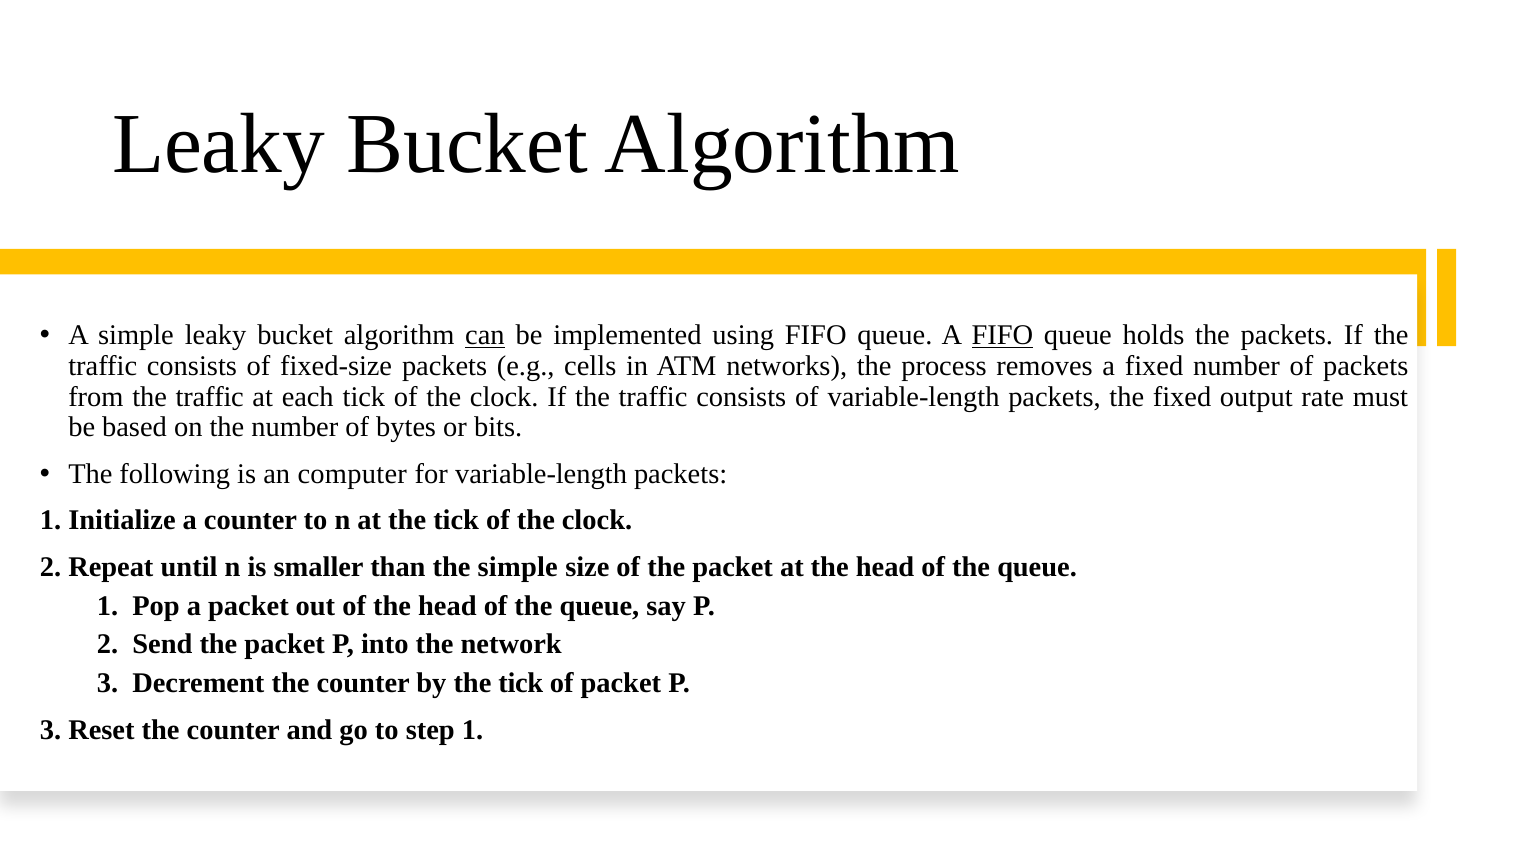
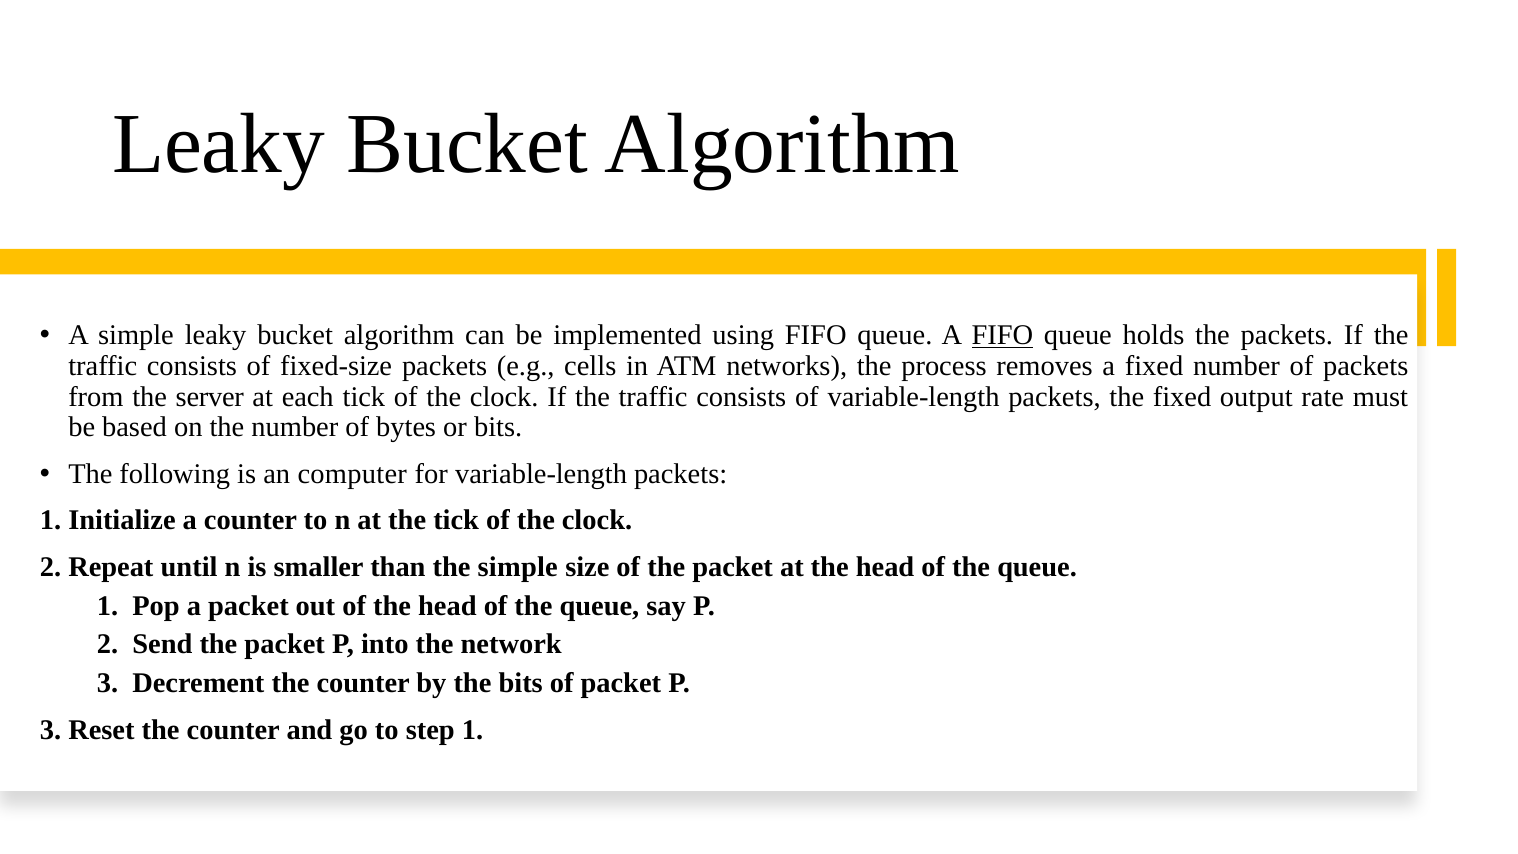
can underline: present -> none
from the traffic: traffic -> server
by the tick: tick -> bits
